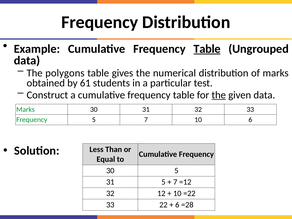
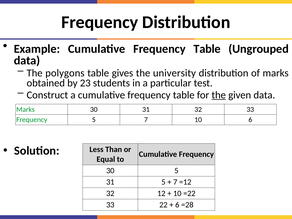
Table at (207, 49) underline: present -> none
numerical: numerical -> university
61: 61 -> 23
